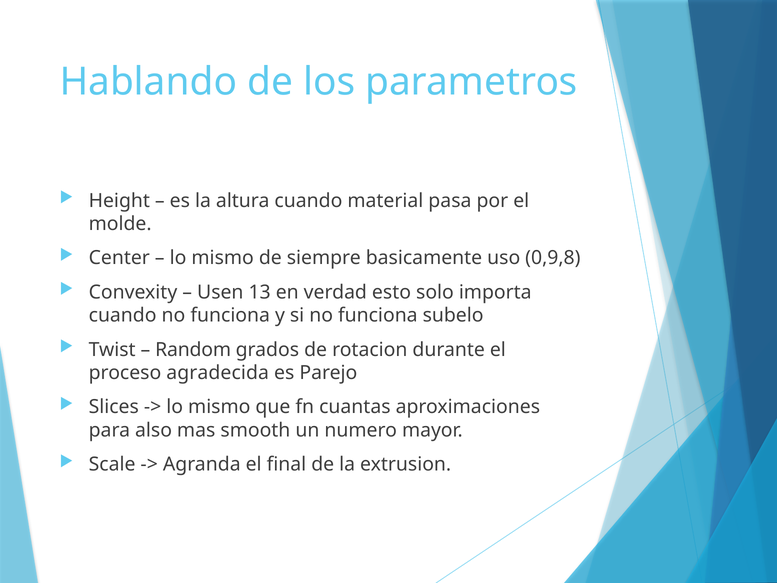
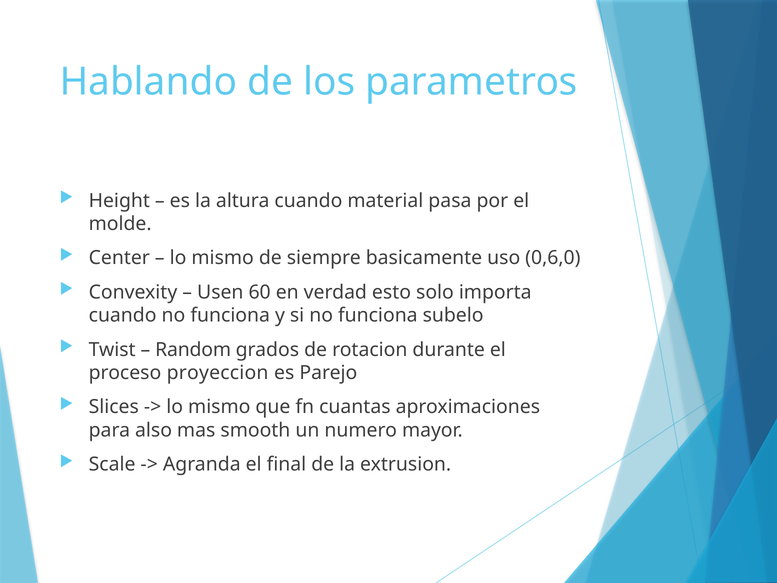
0,9,8: 0,9,8 -> 0,6,0
13: 13 -> 60
agradecida: agradecida -> proyeccion
